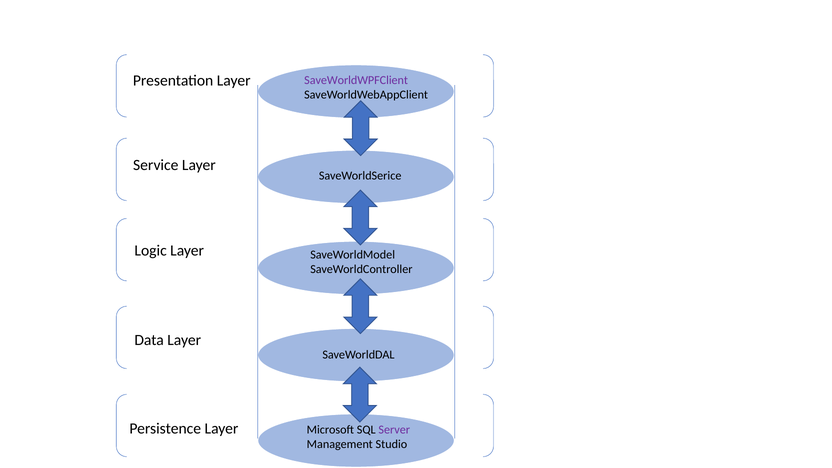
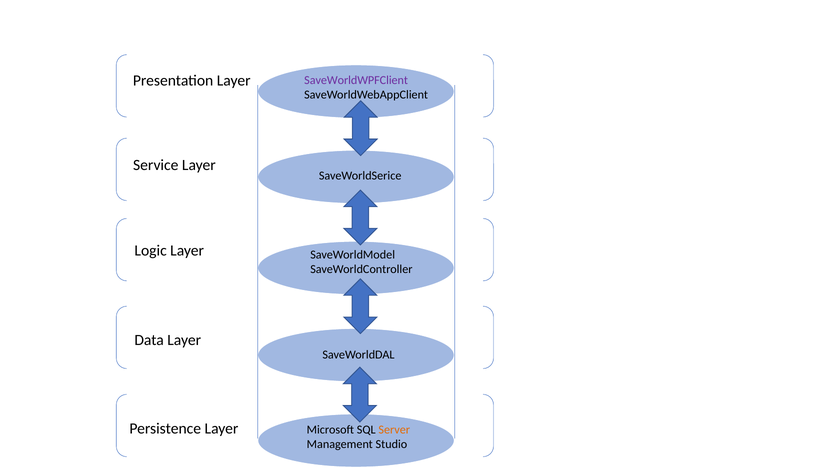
Server colour: purple -> orange
